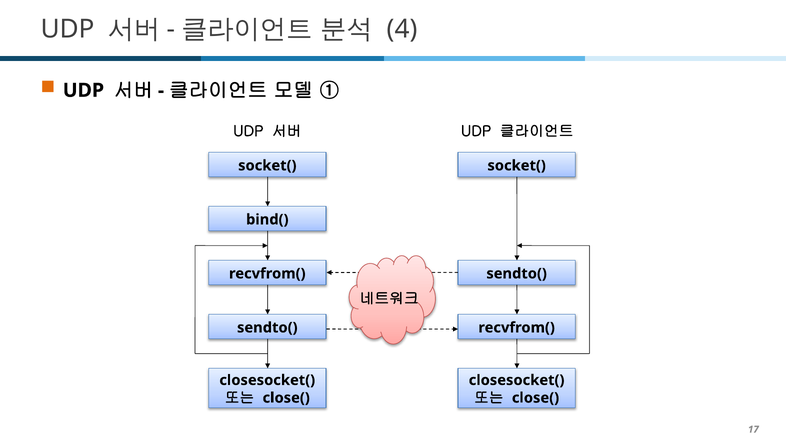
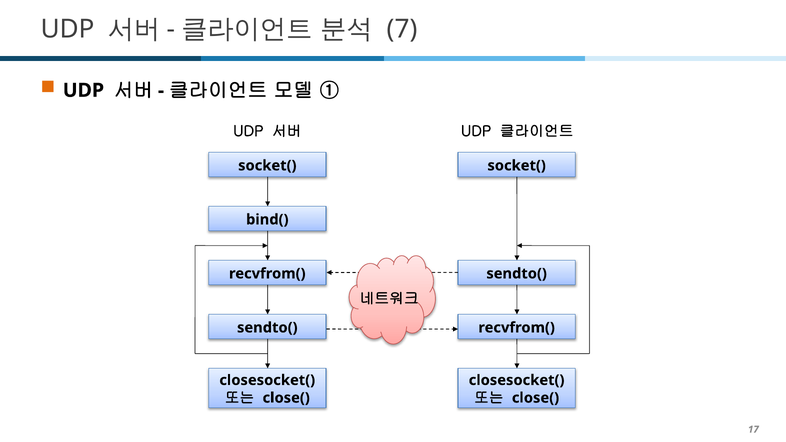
4: 4 -> 7
